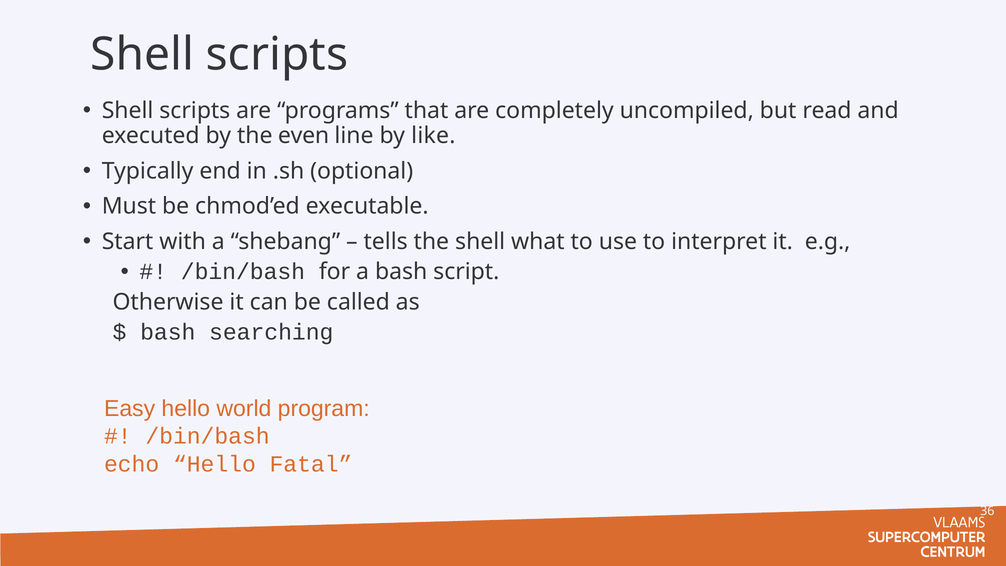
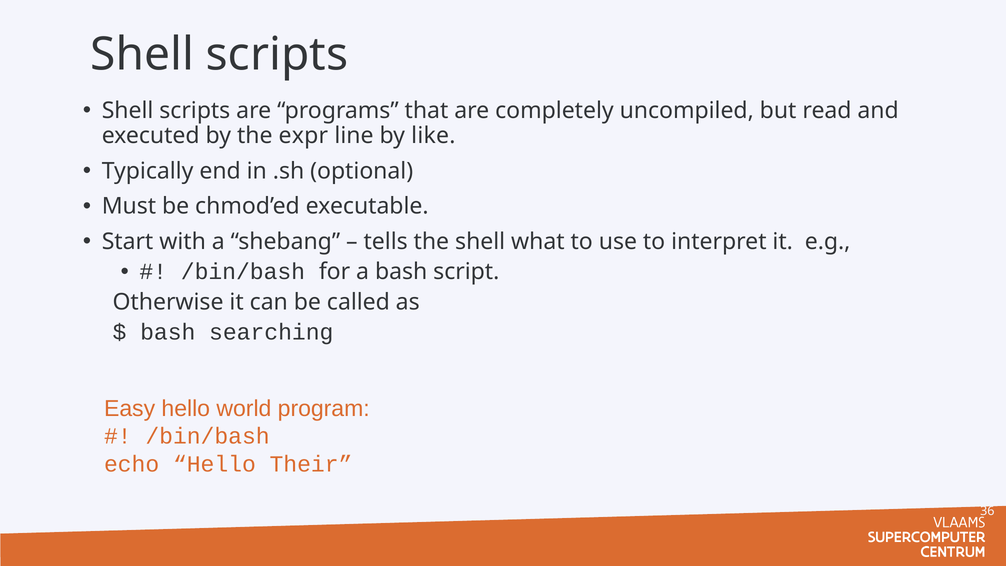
even: even -> expr
Fatal: Fatal -> Their
